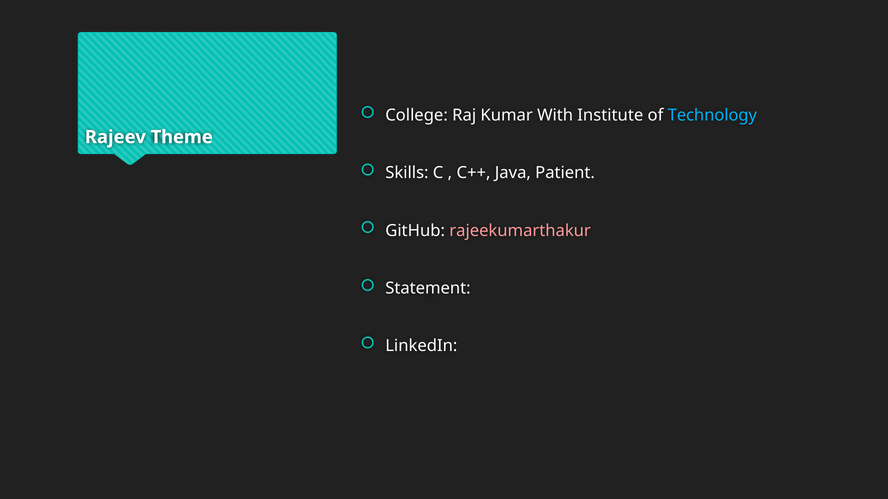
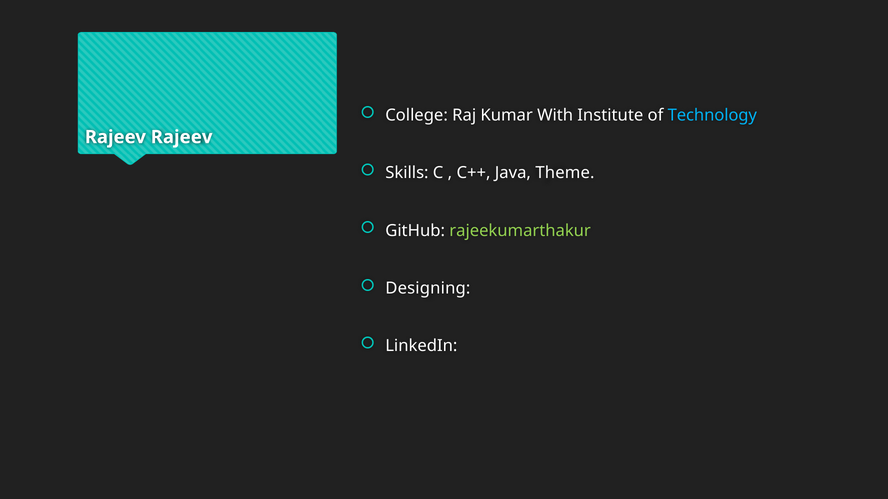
Rajeev Theme: Theme -> Rajeev
Patient: Patient -> Theme
rajeekumarthakur colour: pink -> light green
Statement: Statement -> Designing
